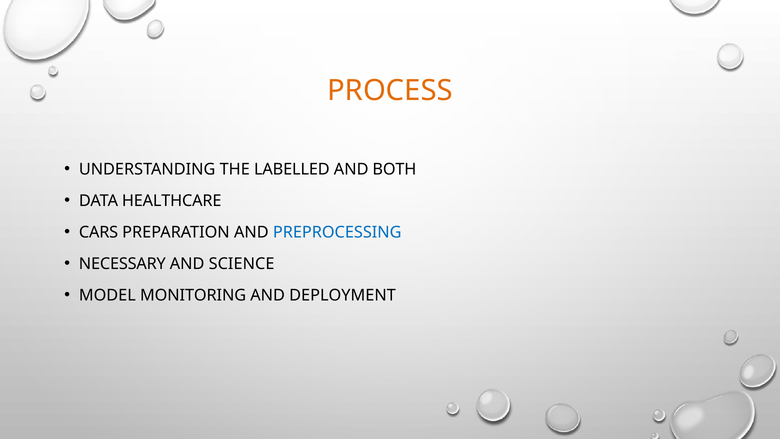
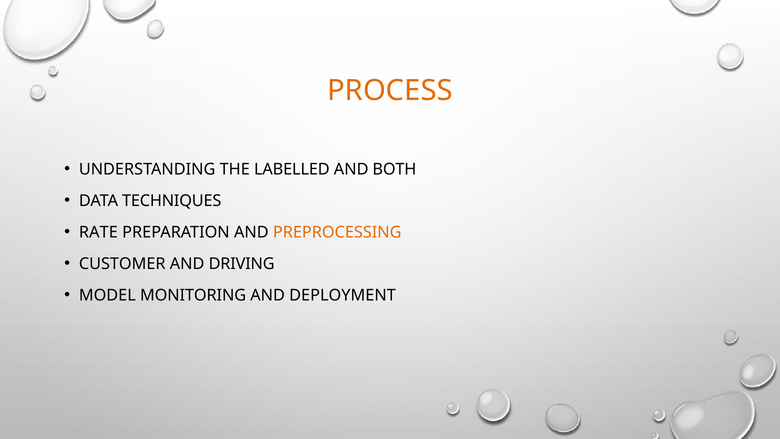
HEALTHCARE: HEALTHCARE -> TECHNIQUES
CARS: CARS -> RATE
PREPROCESSING colour: blue -> orange
NECESSARY: NECESSARY -> CUSTOMER
SCIENCE: SCIENCE -> DRIVING
